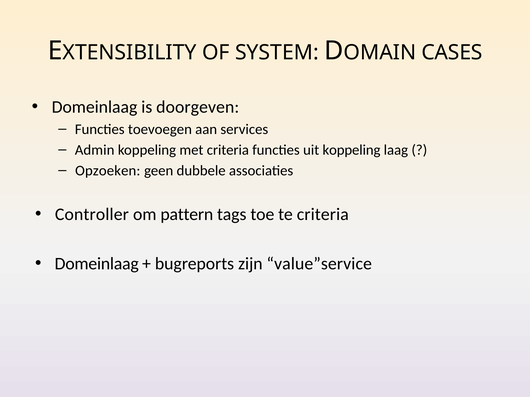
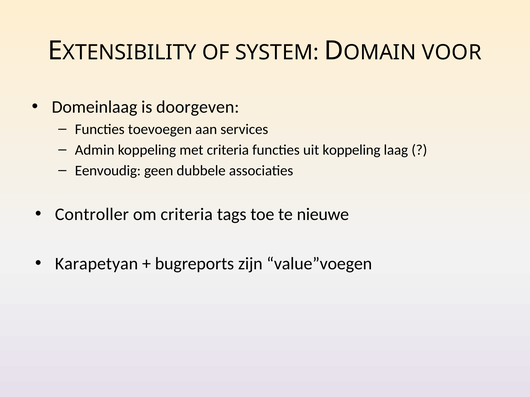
CASES: CASES -> VOOR
Opzoeken: Opzoeken -> Eenvoudig
om pattern: pattern -> criteria
te criteria: criteria -> nieuwe
Domeinlaag at (97, 264): Domeinlaag -> Karapetyan
value”service: value”service -> value”voegen
